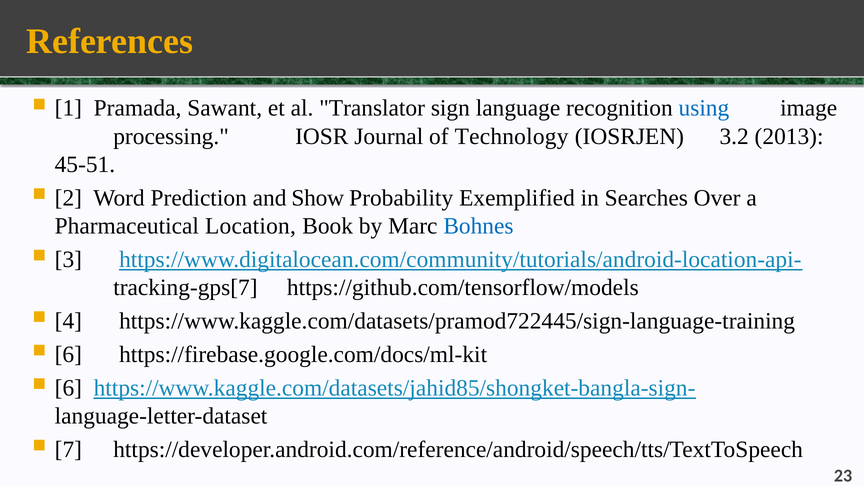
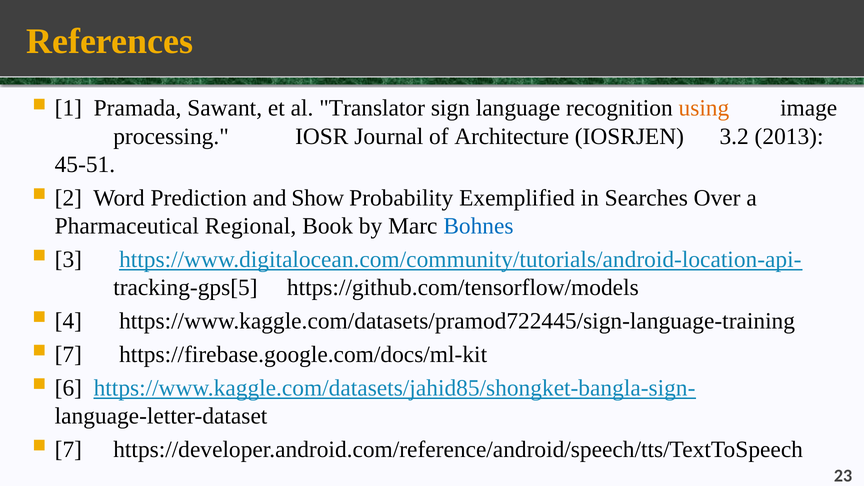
using colour: blue -> orange
Technology: Technology -> Architecture
Location: Location -> Regional
tracking-gps[7: tracking-gps[7 -> tracking-gps[5
6 at (68, 354): 6 -> 7
